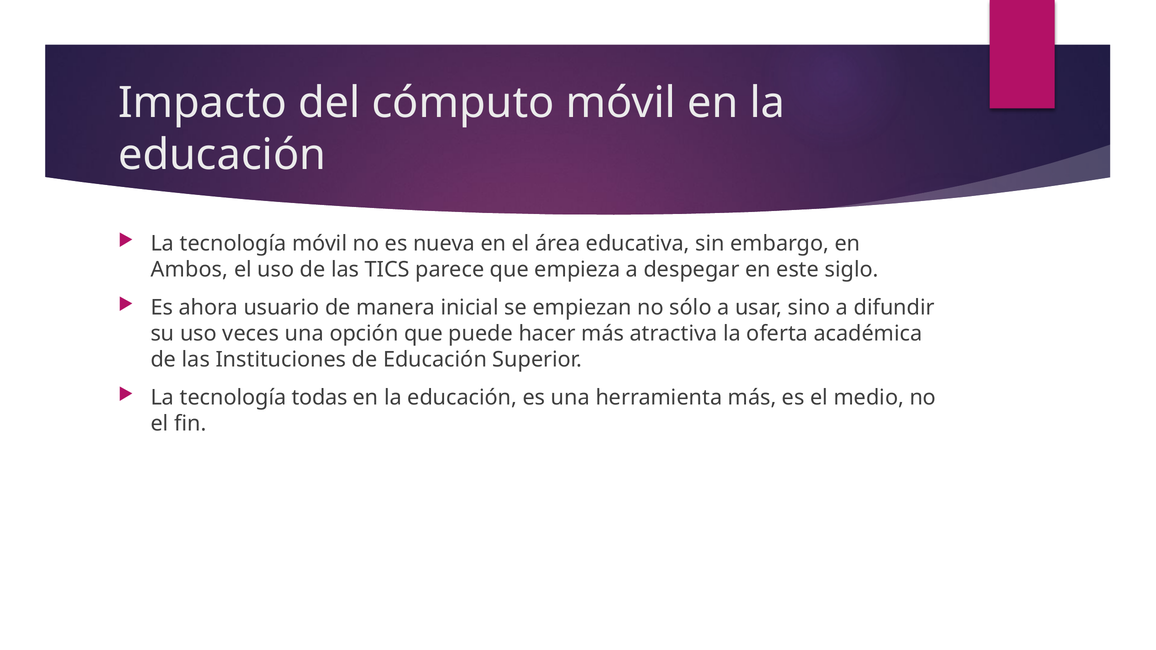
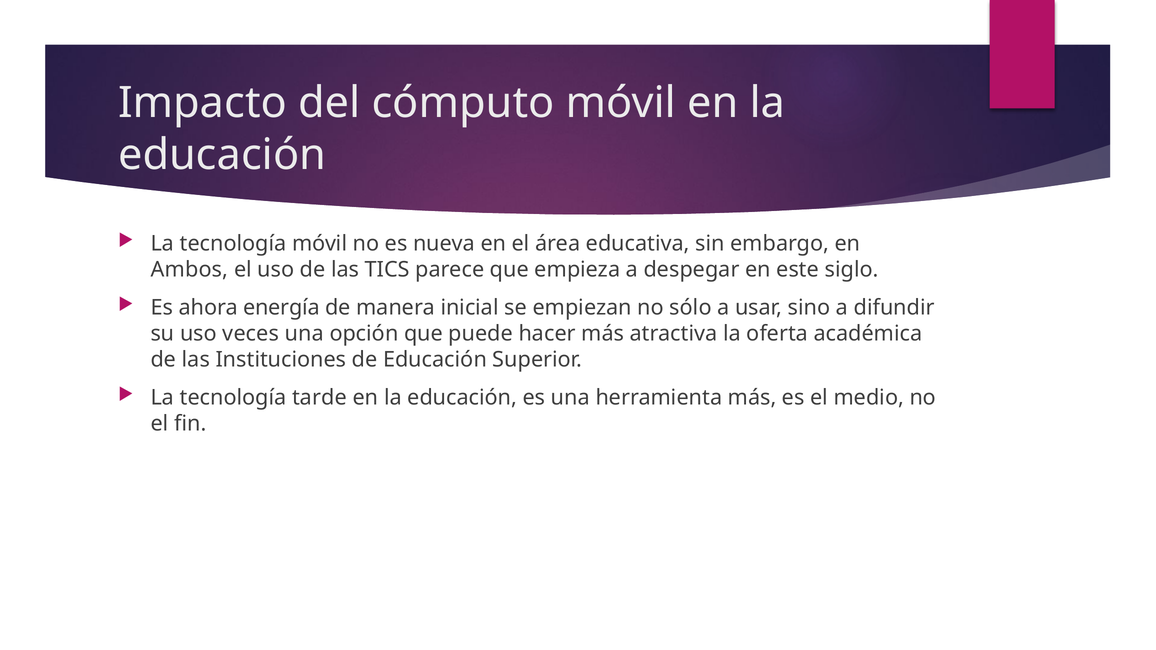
usuario: usuario -> energía
todas: todas -> tarde
